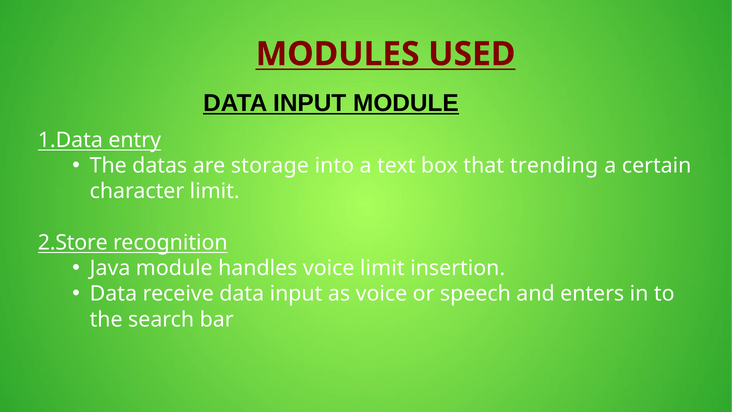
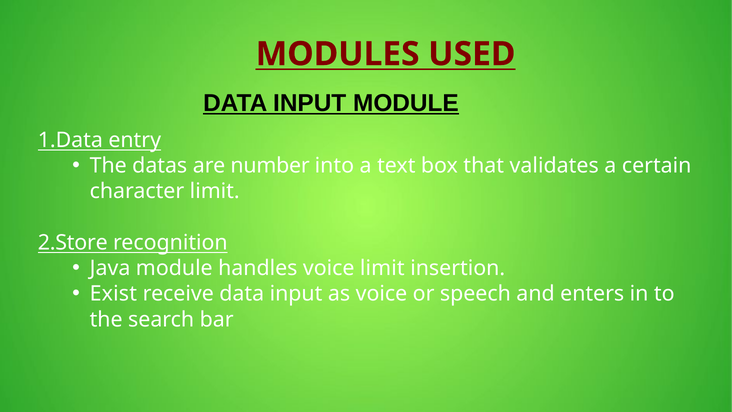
storage: storage -> number
trending: trending -> validates
Data at (113, 294): Data -> Exist
